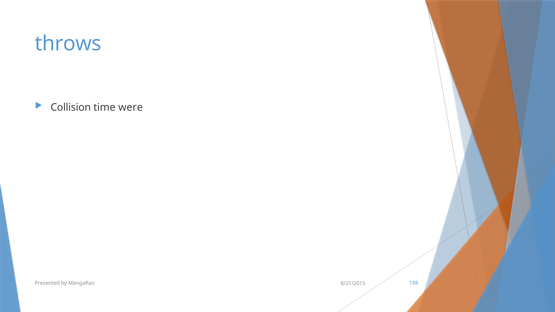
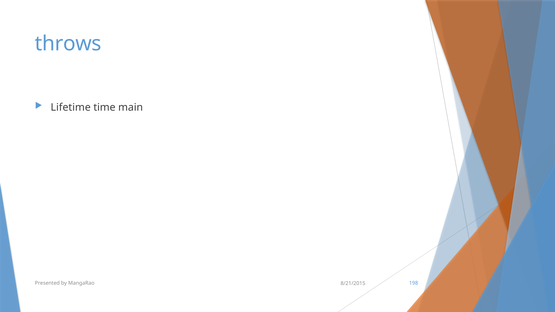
Collision: Collision -> Lifetime
were: were -> main
